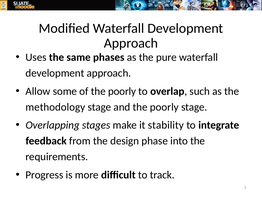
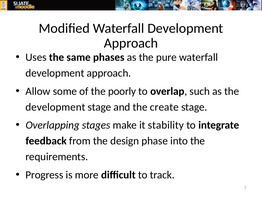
methodology at (55, 107): methodology -> development
and the poorly: poorly -> create
